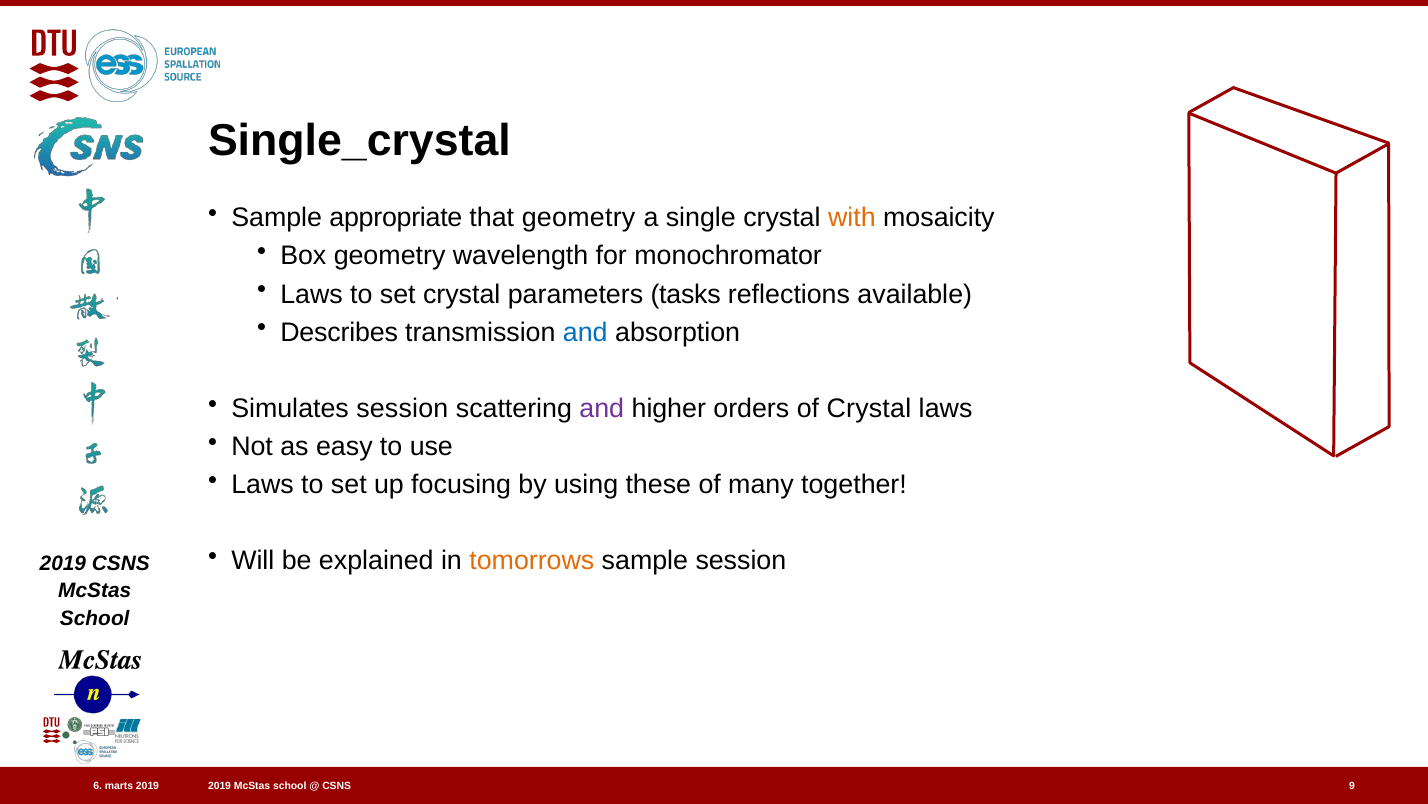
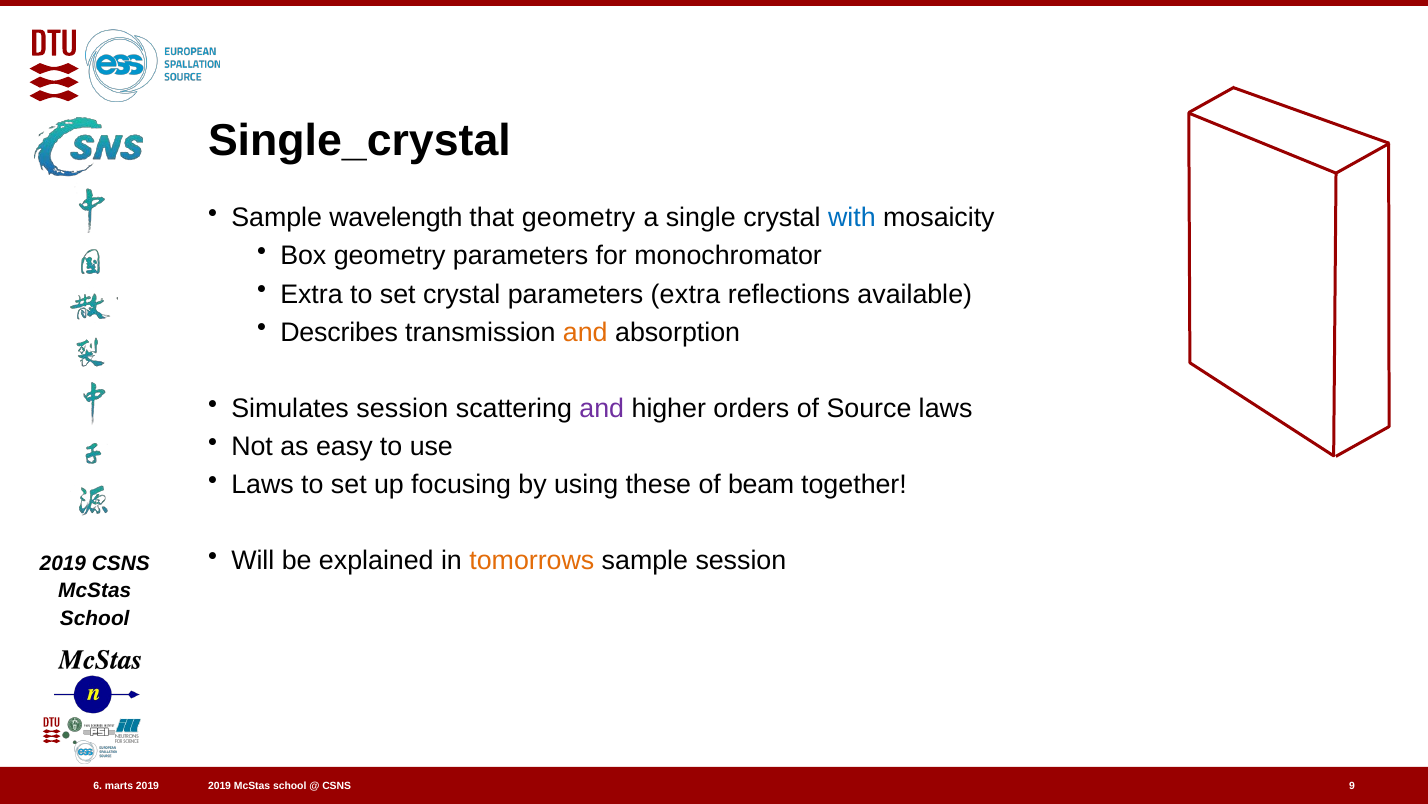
appropriate: appropriate -> wavelength
with colour: orange -> blue
geometry wavelength: wavelength -> parameters
Laws at (312, 294): Laws -> Extra
parameters tasks: tasks -> extra
and at (585, 332) colour: blue -> orange
of Crystal: Crystal -> Source
many: many -> beam
